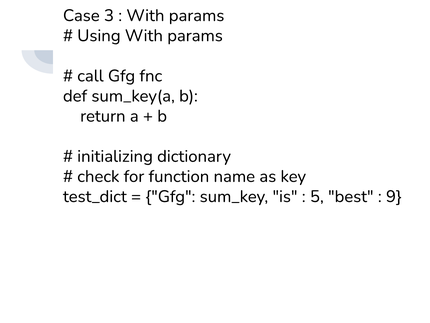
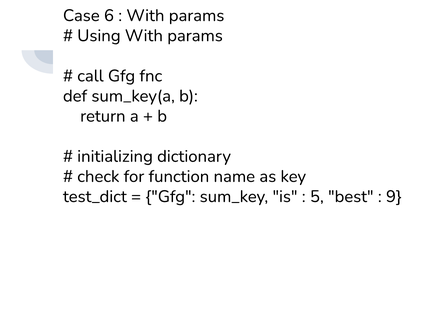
3: 3 -> 6
